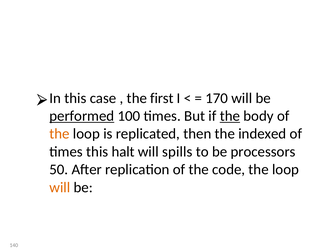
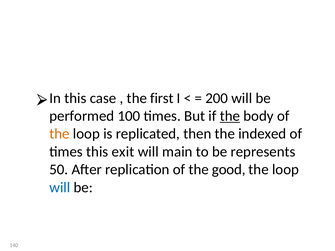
170: 170 -> 200
performed underline: present -> none
halt: halt -> exit
spills: spills -> main
processors: processors -> represents
code: code -> good
will at (60, 188) colour: orange -> blue
